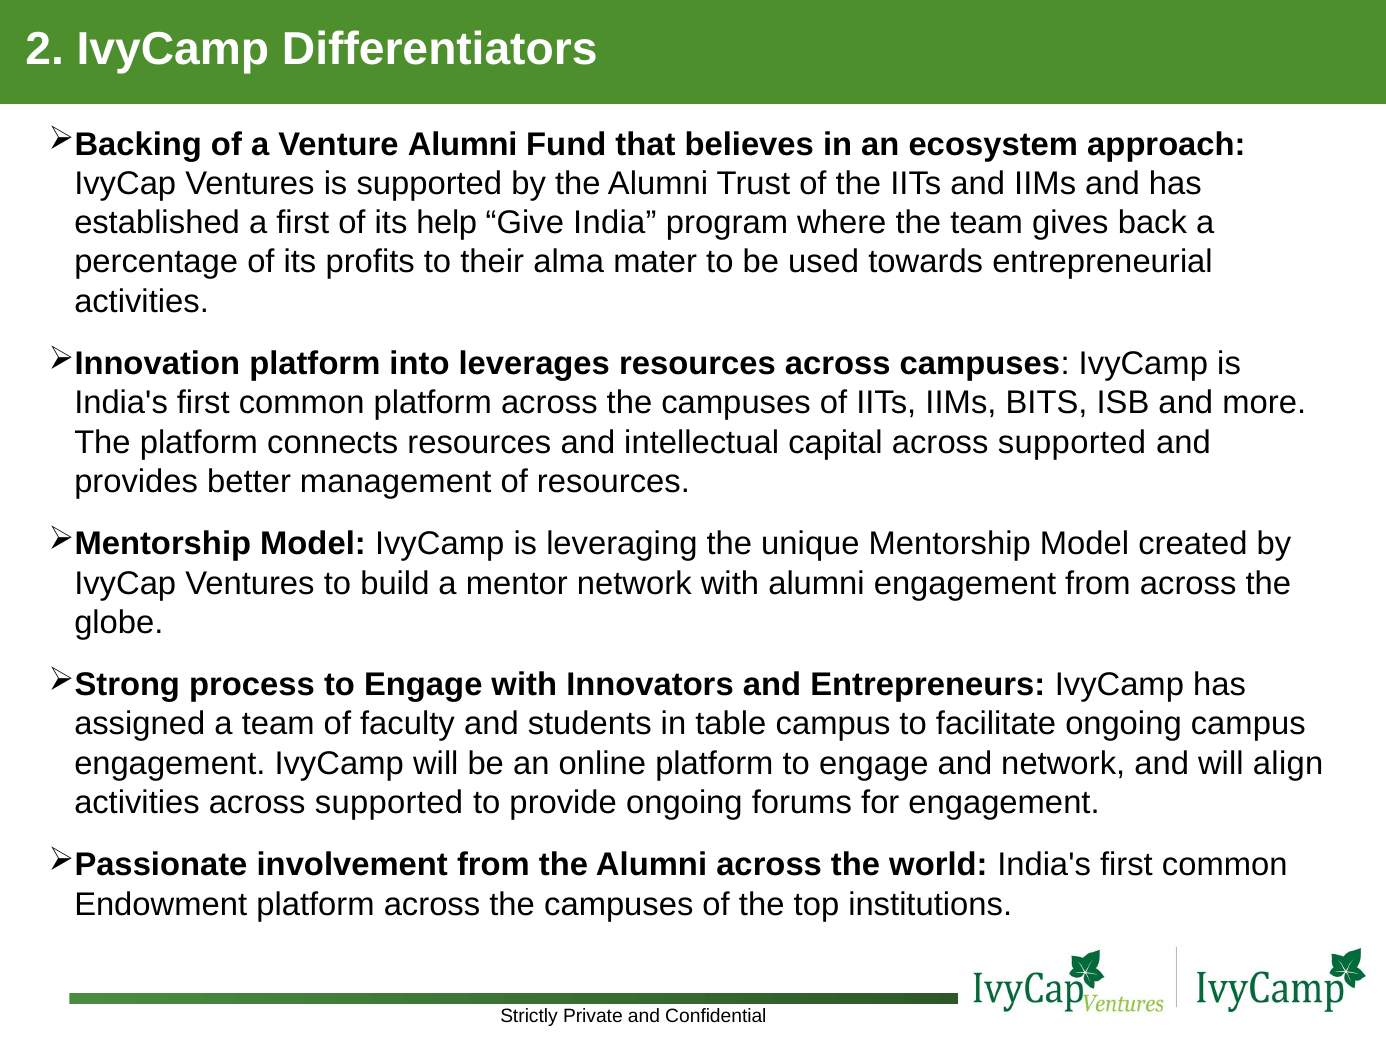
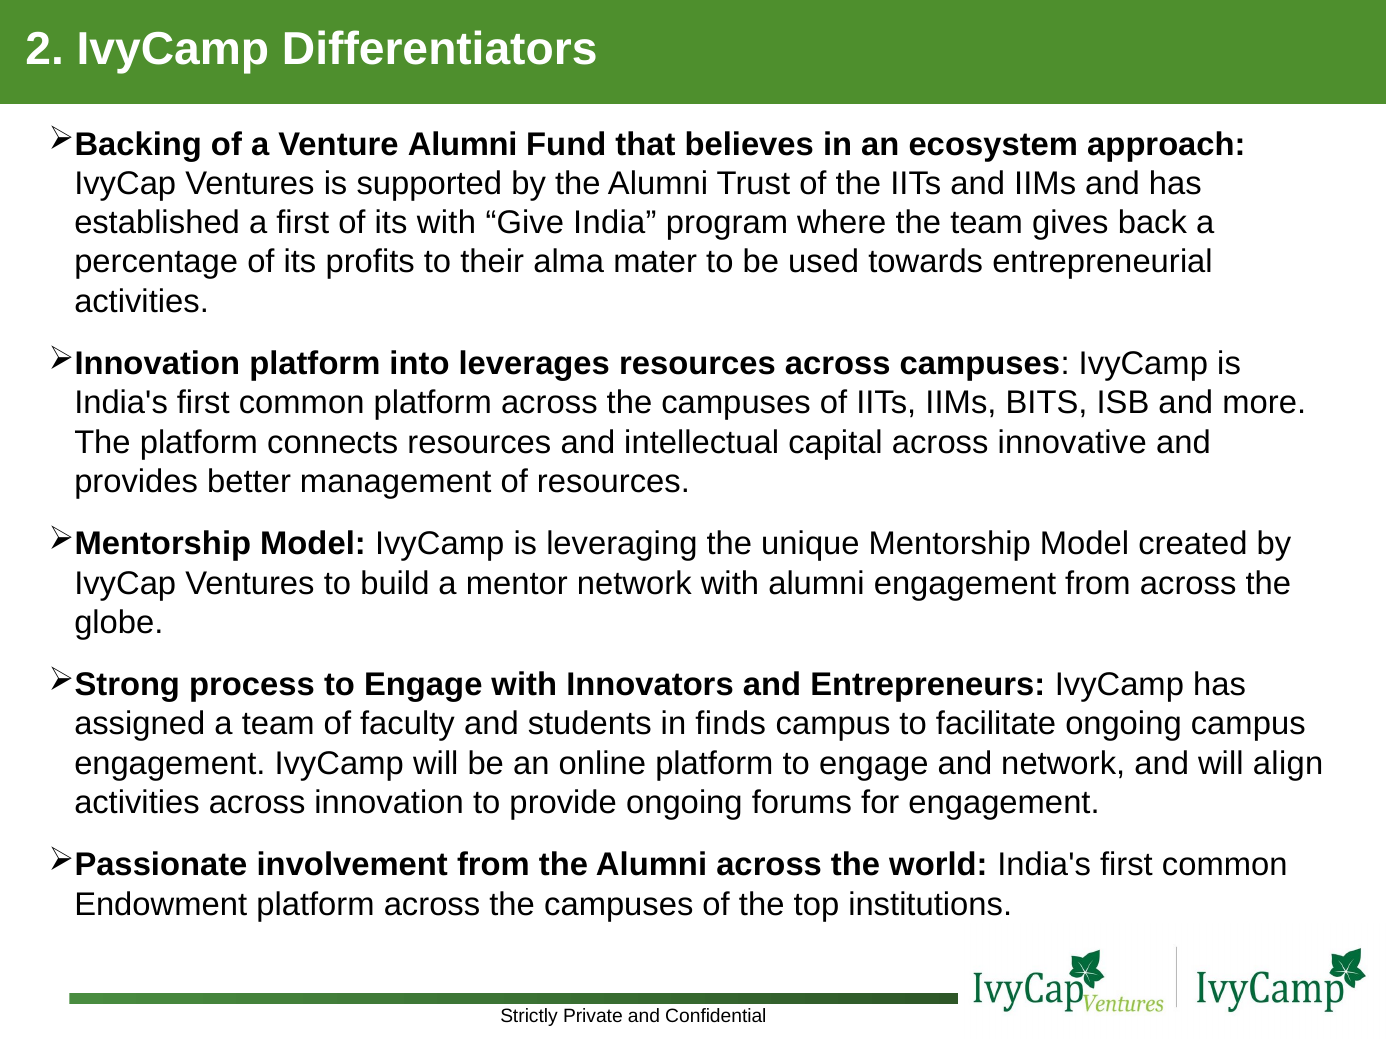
its help: help -> with
capital across supported: supported -> innovative
table: table -> finds
activities across supported: supported -> innovation
